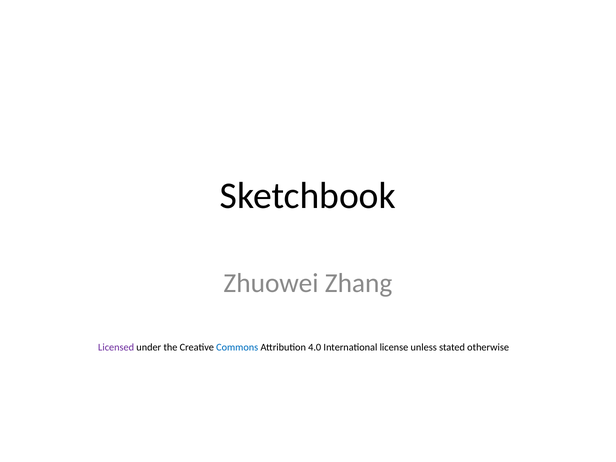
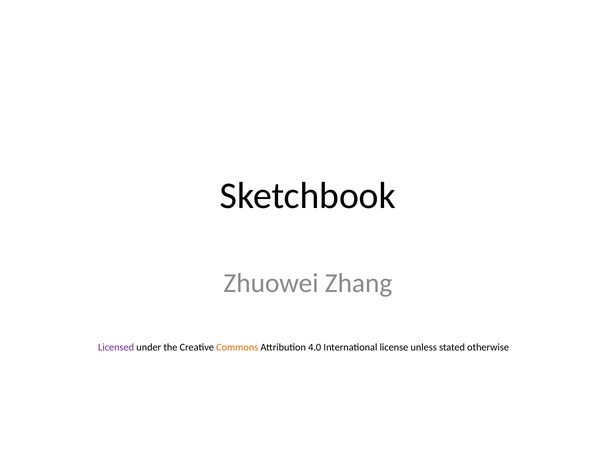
Commons colour: blue -> orange
